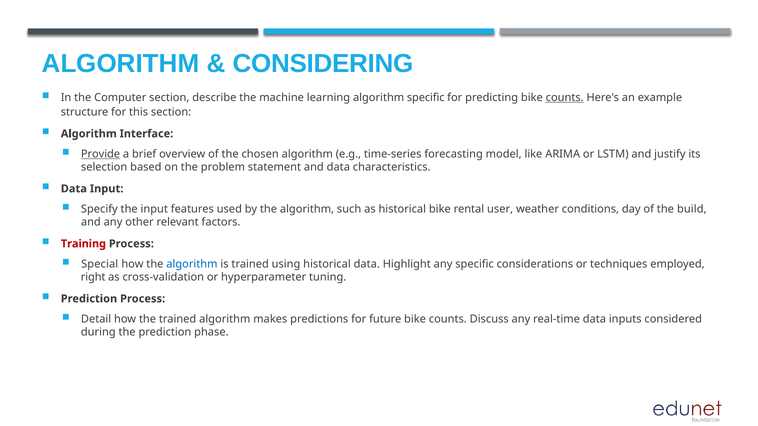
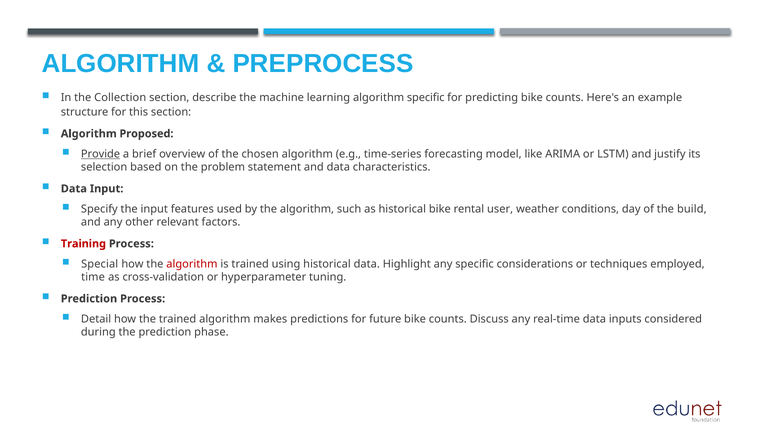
CONSIDERING: CONSIDERING -> PREPROCESS
Computer: Computer -> Collection
counts at (565, 98) underline: present -> none
Interface: Interface -> Proposed
algorithm at (192, 264) colour: blue -> red
right: right -> time
